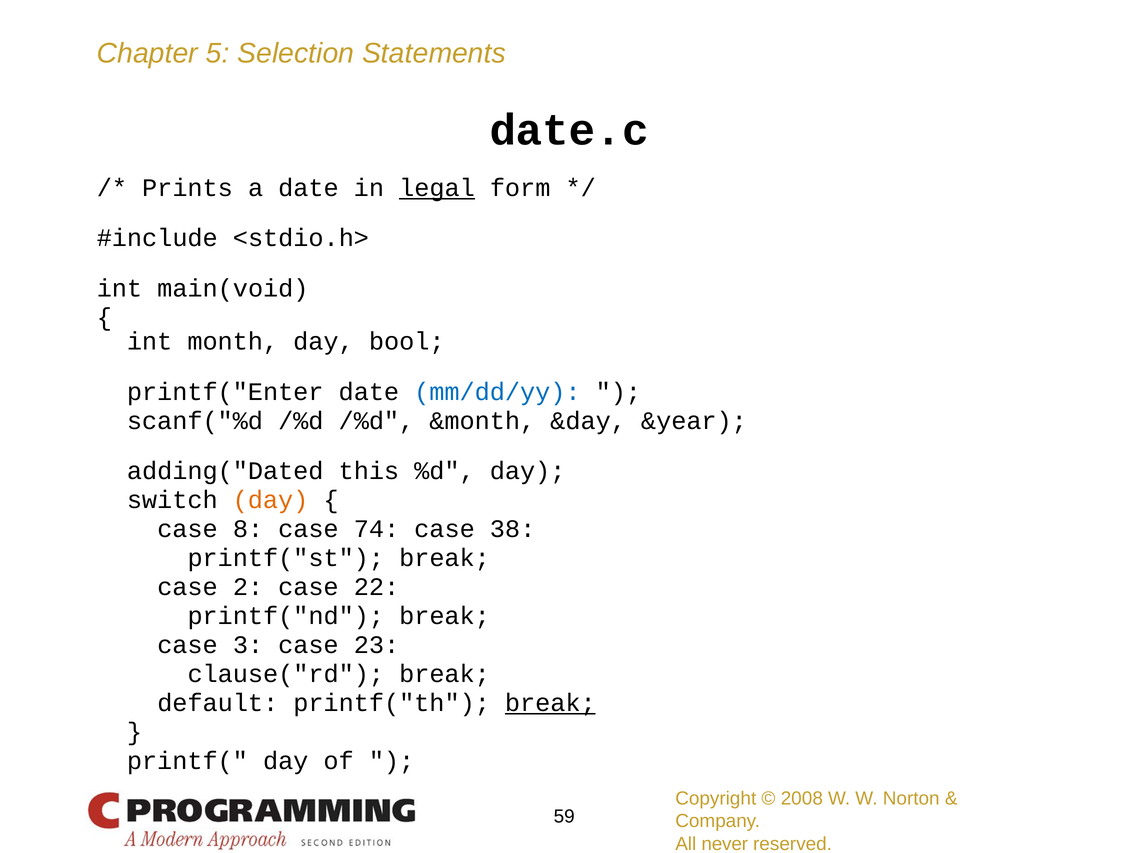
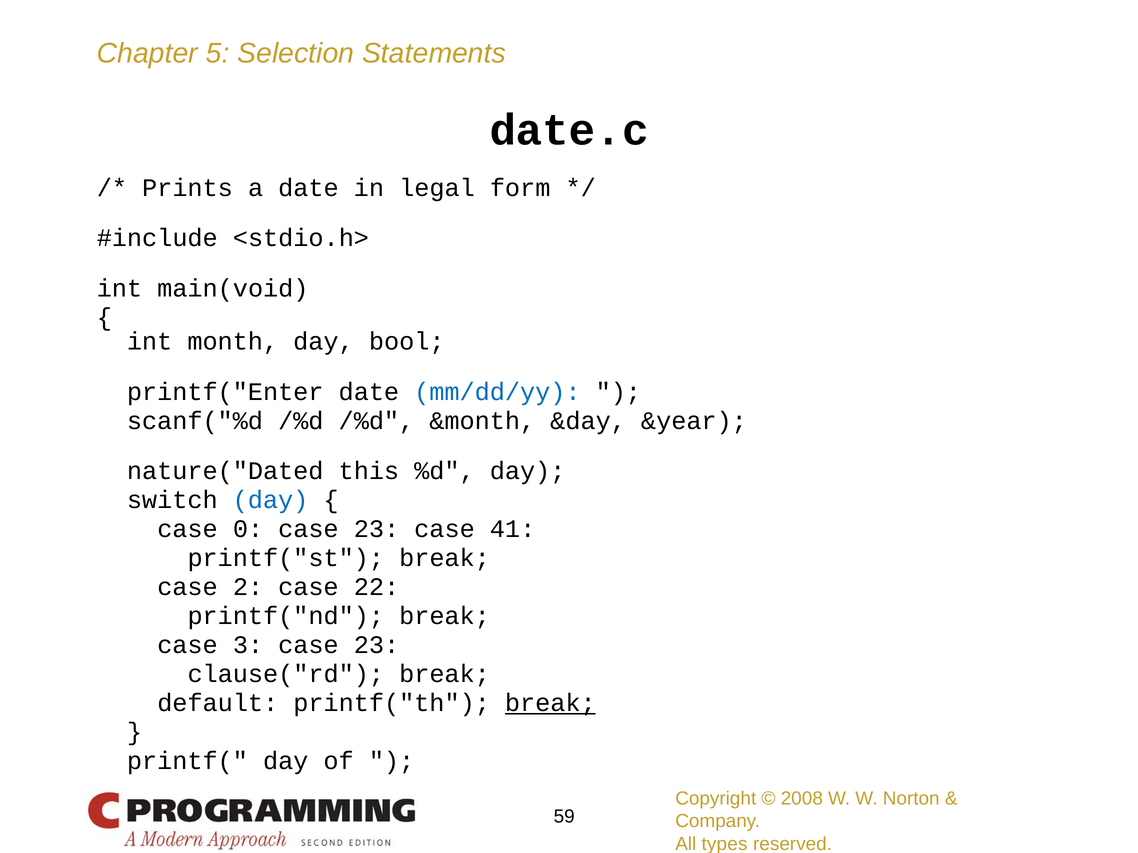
legal underline: present -> none
adding("Dated: adding("Dated -> nature("Dated
day at (271, 500) colour: orange -> blue
8: 8 -> 0
74 at (377, 529): 74 -> 23
38: 38 -> 41
never: never -> types
